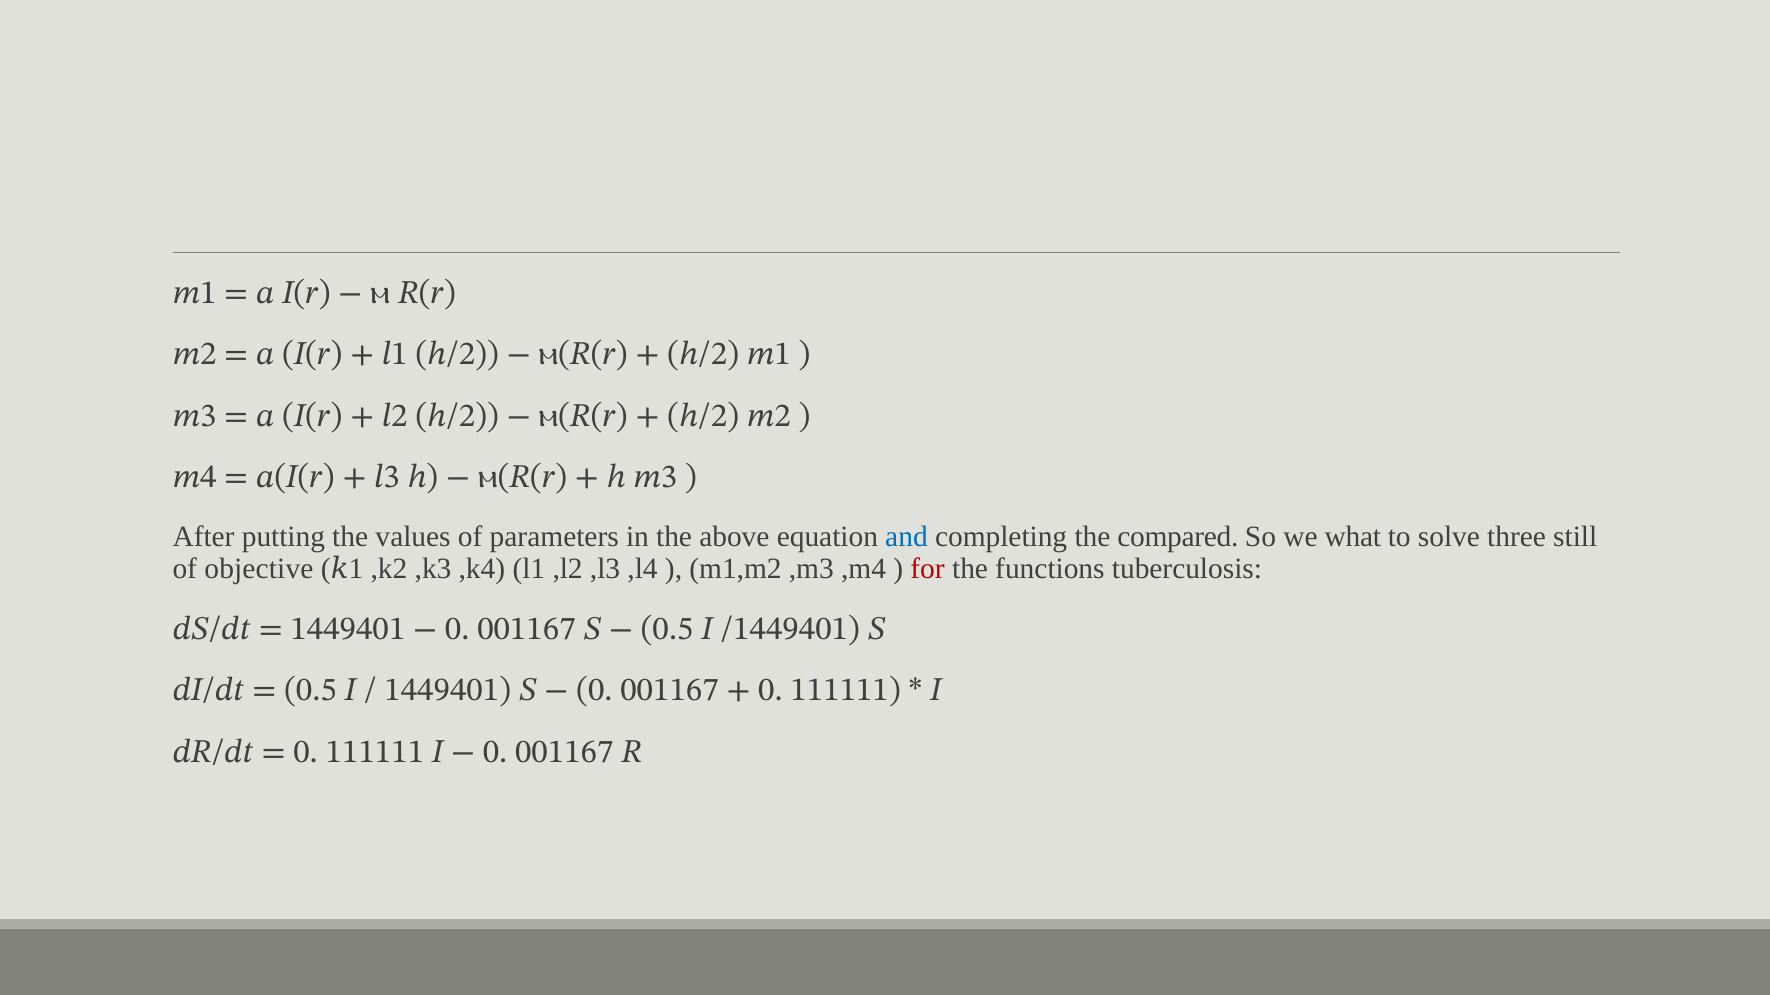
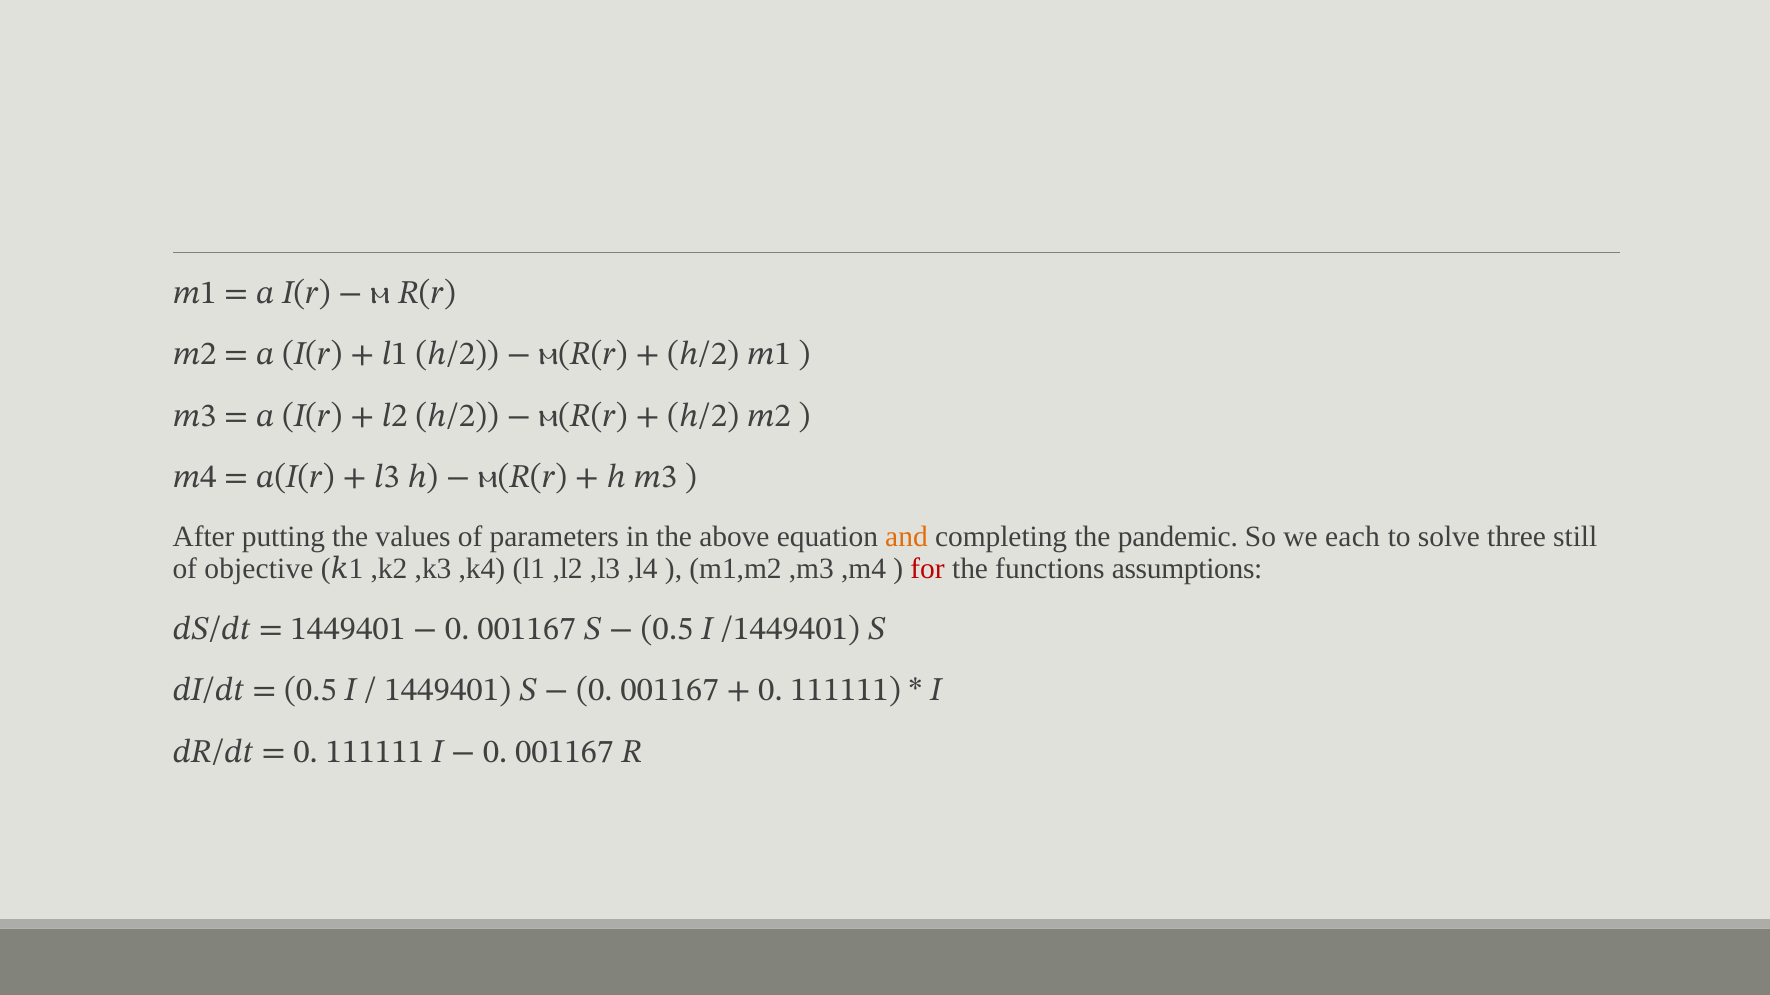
and colour: blue -> orange
compared: compared -> pandemic
what: what -> each
tuberculosis: tuberculosis -> assumptions
